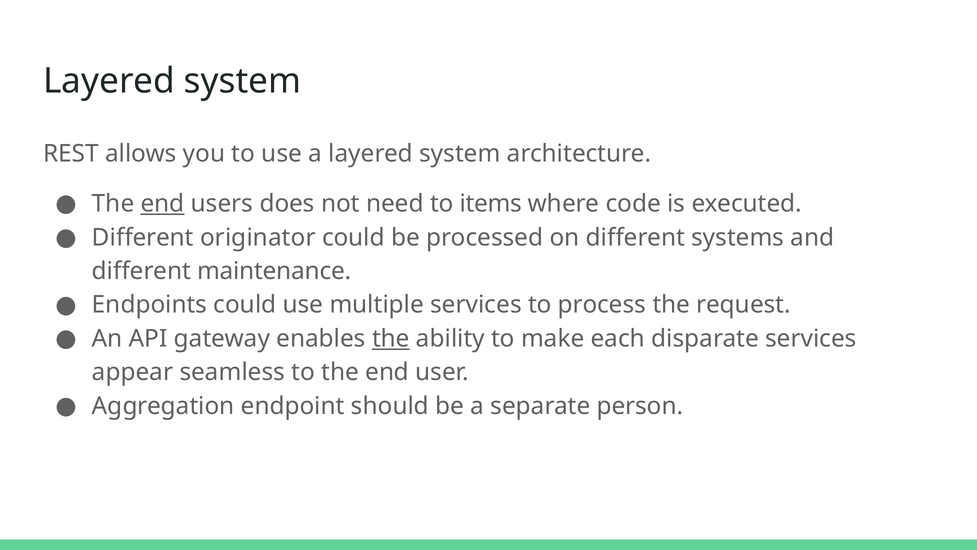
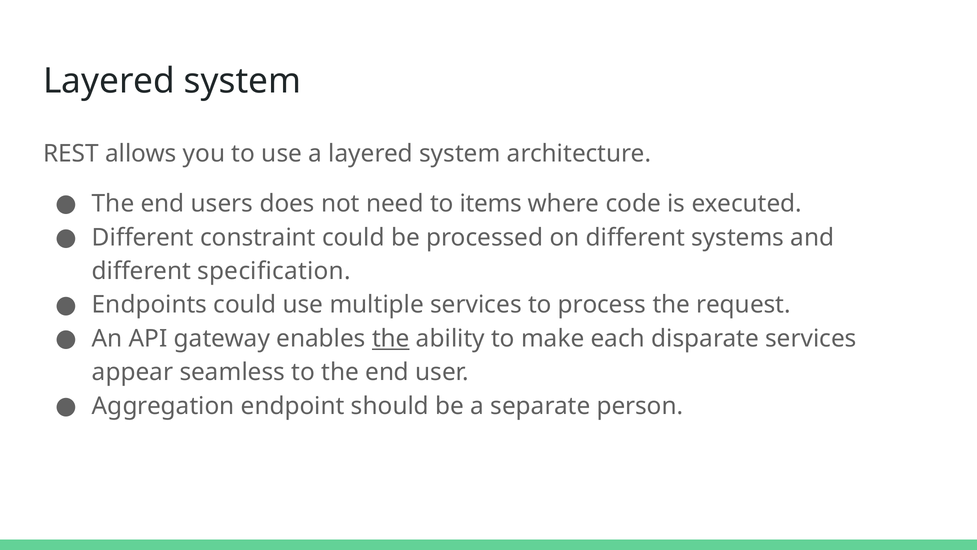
end at (163, 204) underline: present -> none
originator: originator -> constraint
maintenance: maintenance -> specification
